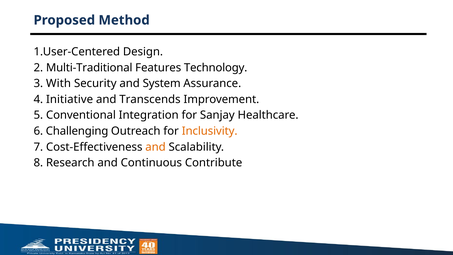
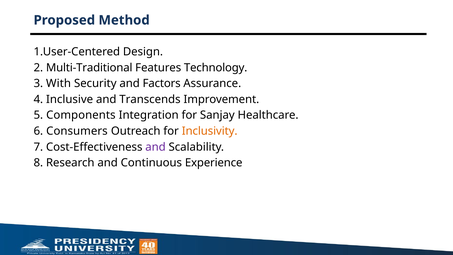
System: System -> Factors
Initiative: Initiative -> Inclusive
Conventional: Conventional -> Components
Challenging: Challenging -> Consumers
and at (155, 147) colour: orange -> purple
Contribute: Contribute -> Experience
